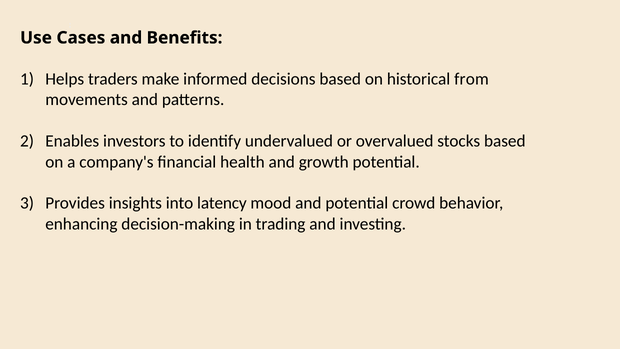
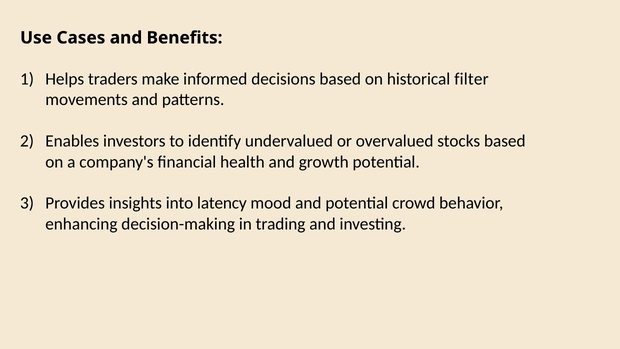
from: from -> filter
